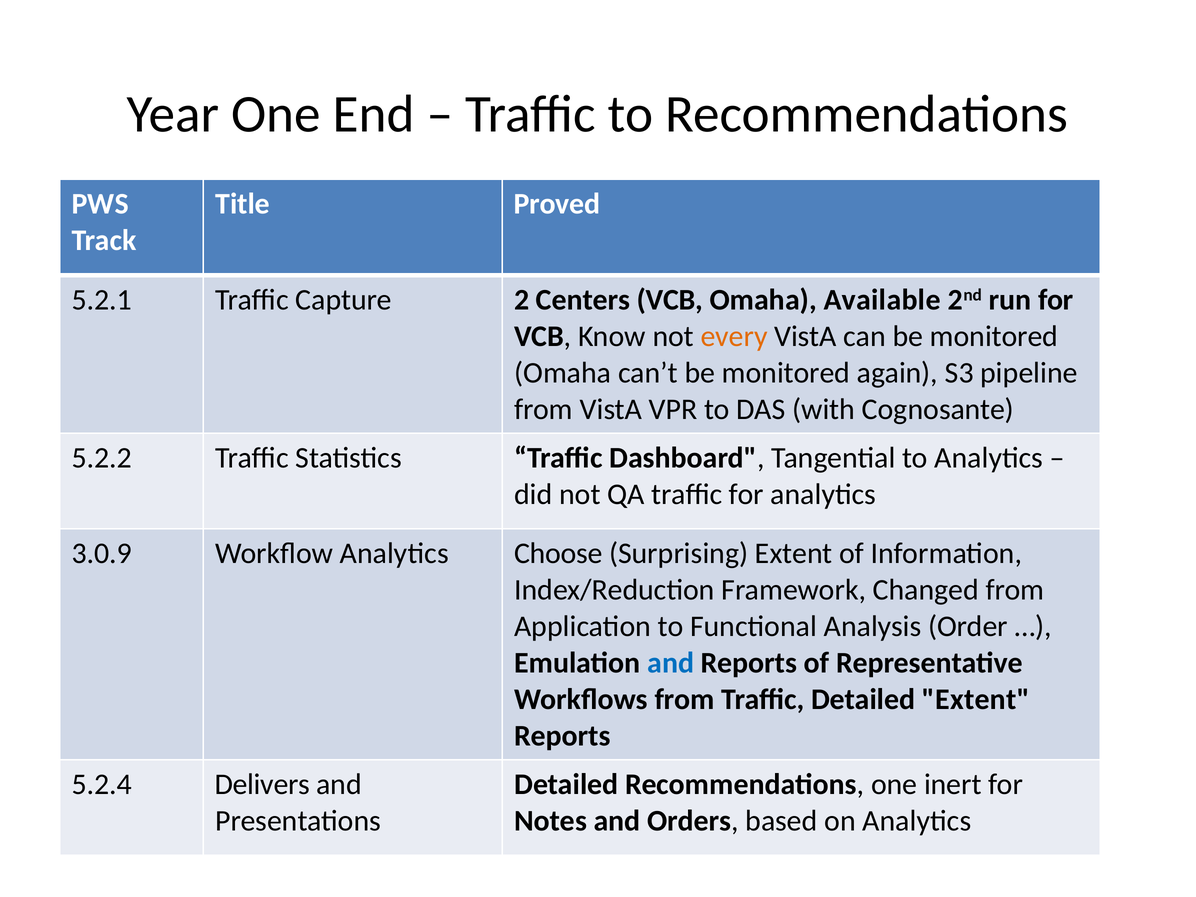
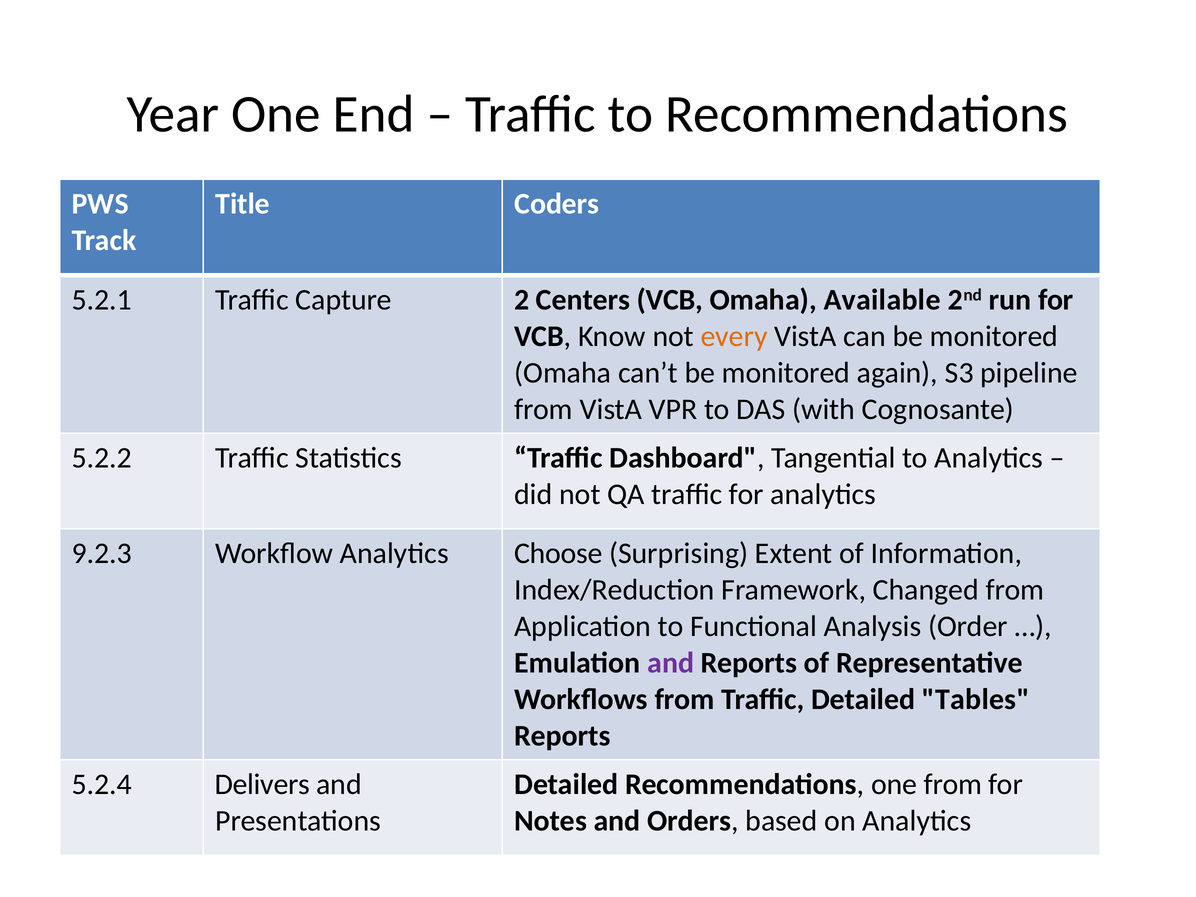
Proved: Proved -> Coders
3.0.9: 3.0.9 -> 9.2.3
and at (671, 663) colour: blue -> purple
Detailed Extent: Extent -> Tables
one inert: inert -> from
